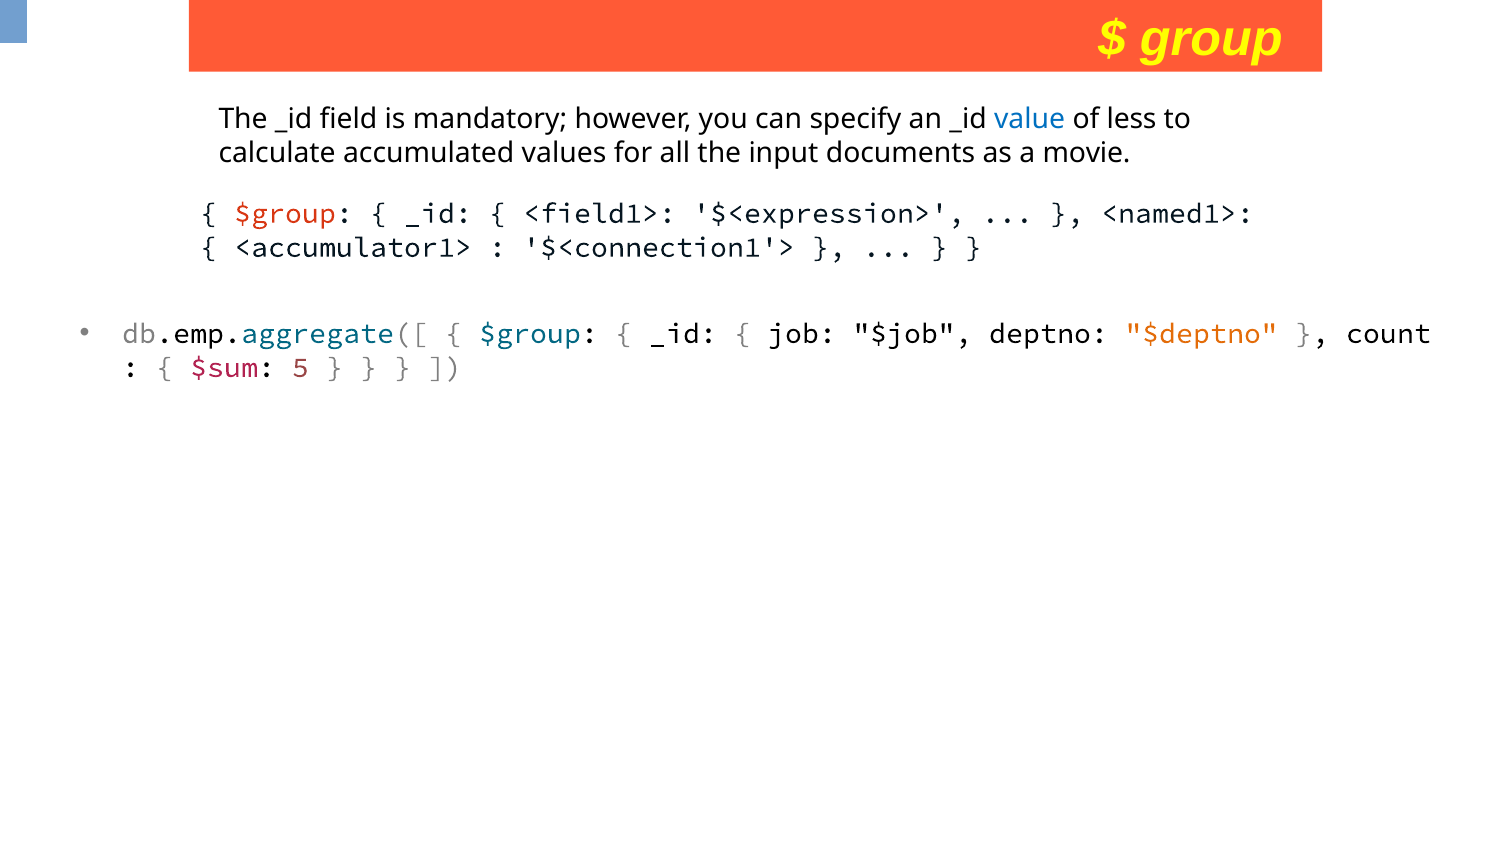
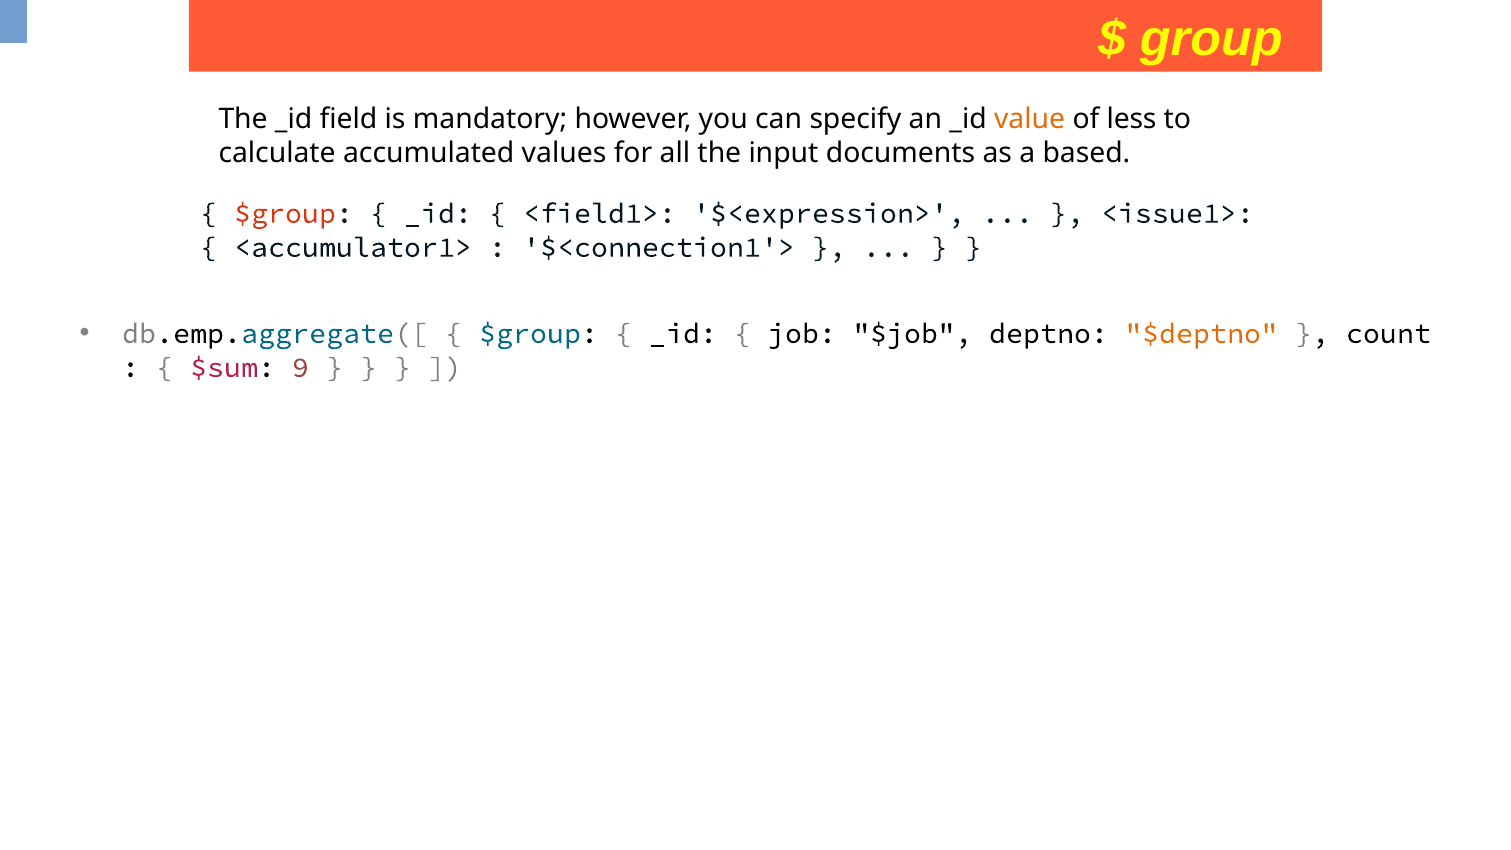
value colour: blue -> orange
movie: movie -> based
<named1>: <named1> -> <issue1>
5: 5 -> 9
